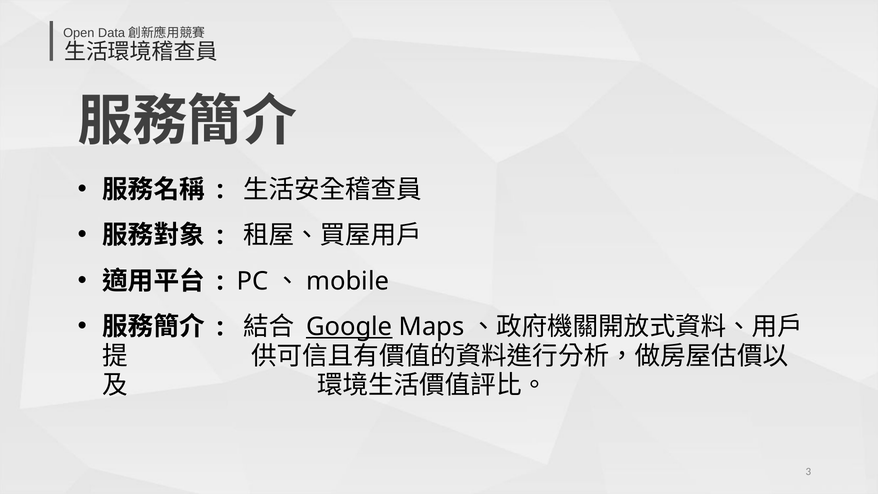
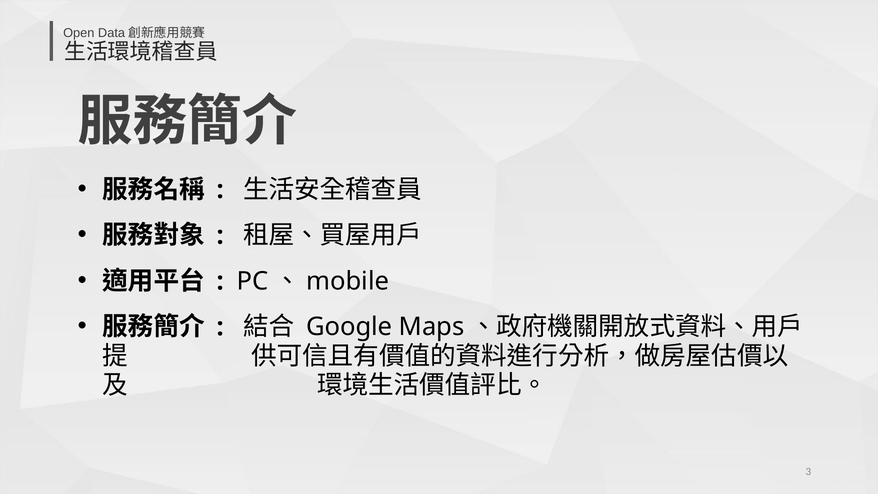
Google underline: present -> none
